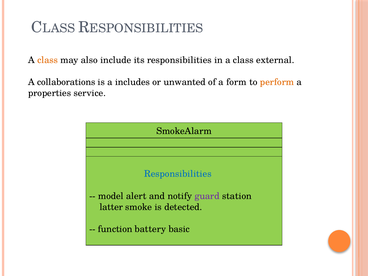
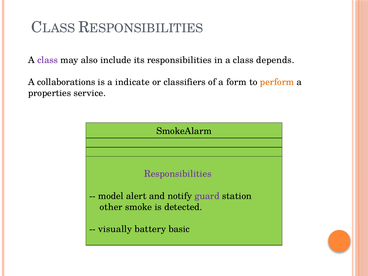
class at (48, 60) colour: orange -> purple
external: external -> depends
includes: includes -> indicate
unwanted: unwanted -> classifiers
Responsibilities at (178, 174) colour: blue -> purple
latter: latter -> other
function: function -> visually
